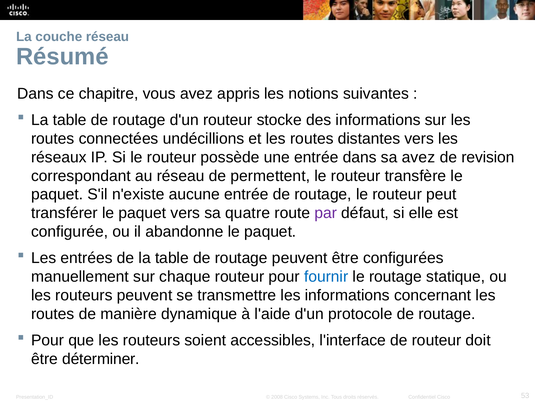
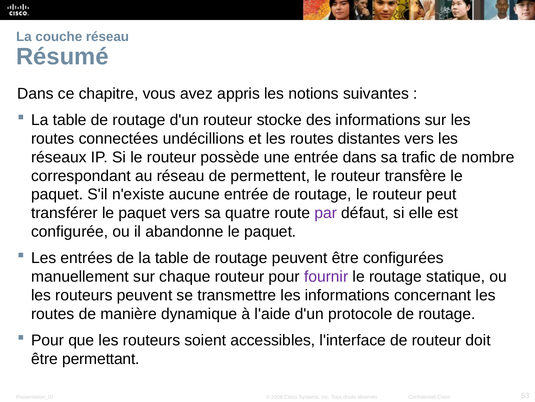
sa avez: avez -> trafic
revision: revision -> nombre
fournir colour: blue -> purple
déterminer: déterminer -> permettant
